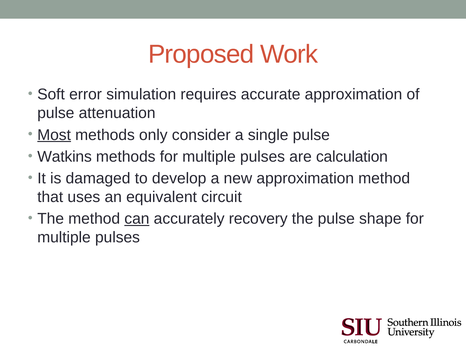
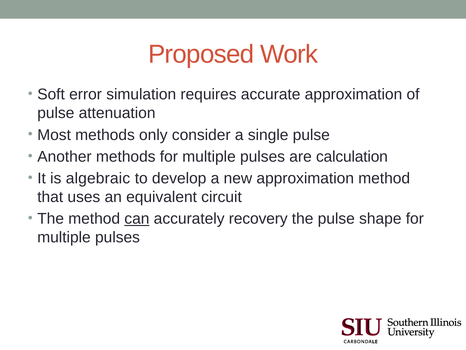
Most underline: present -> none
Watkins: Watkins -> Another
damaged: damaged -> algebraic
